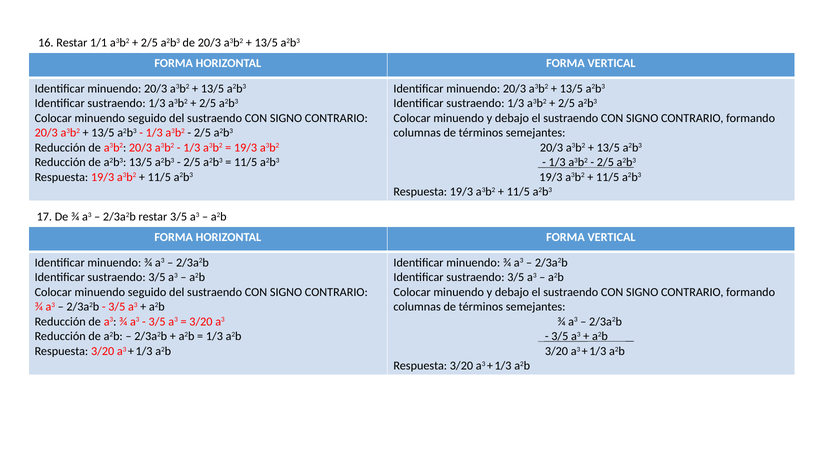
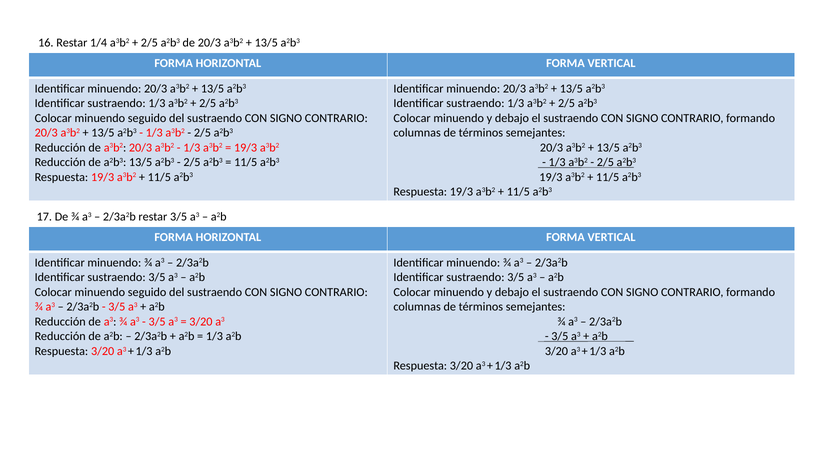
1/1: 1/1 -> 1/4
